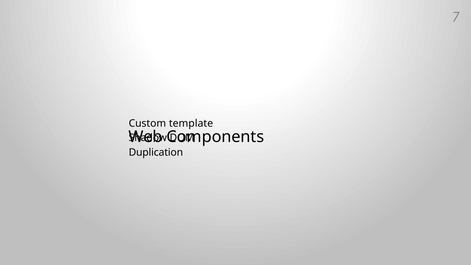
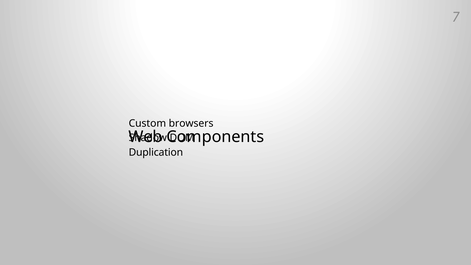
template: template -> browsers
